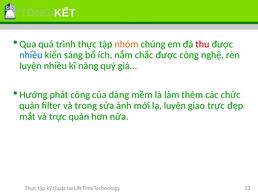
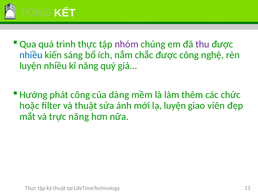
nhóm colour: orange -> purple
thu colour: red -> purple
quản at (29, 105): quản -> hoặc
và trong: trong -> thuật
giao trực: trực -> viên
trực quản: quản -> năng
